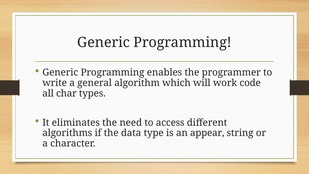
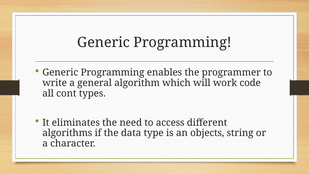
char: char -> cont
appear: appear -> objects
